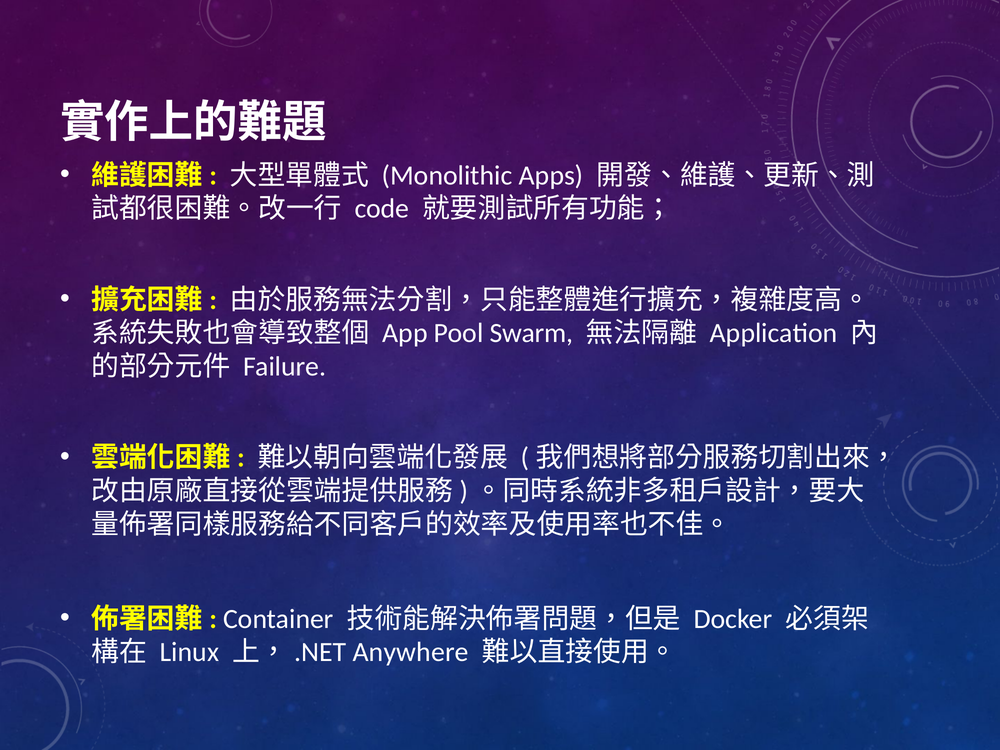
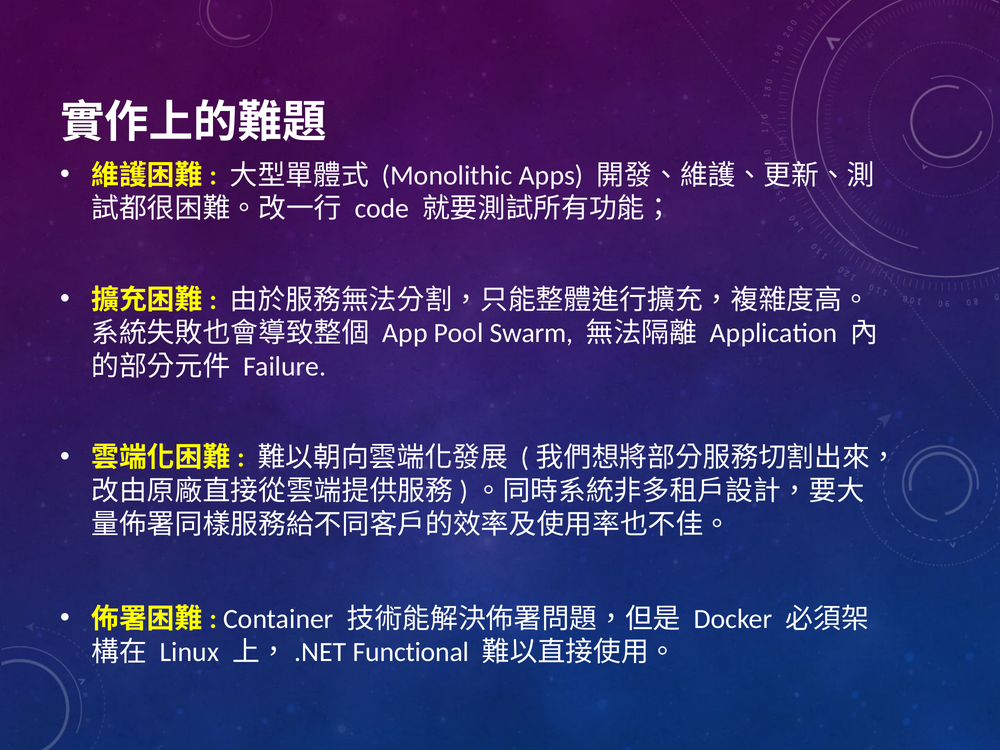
Anywhere: Anywhere -> Functional
